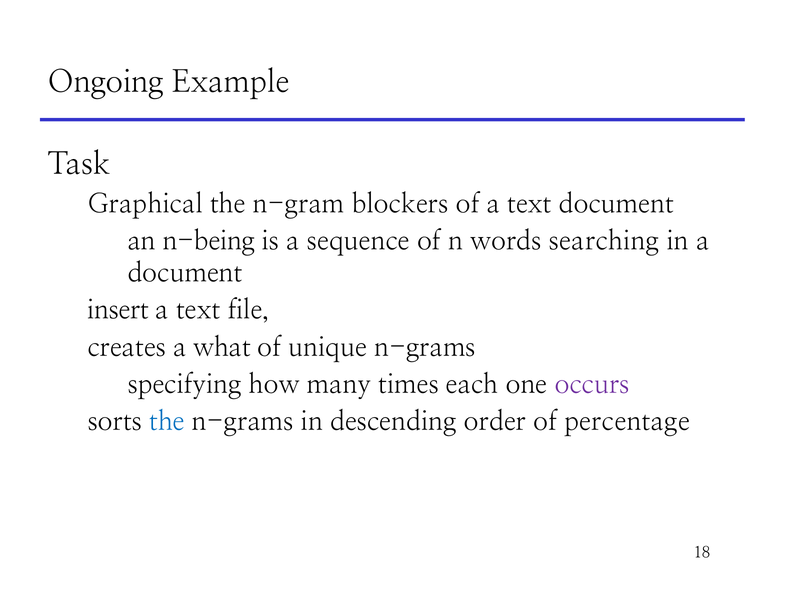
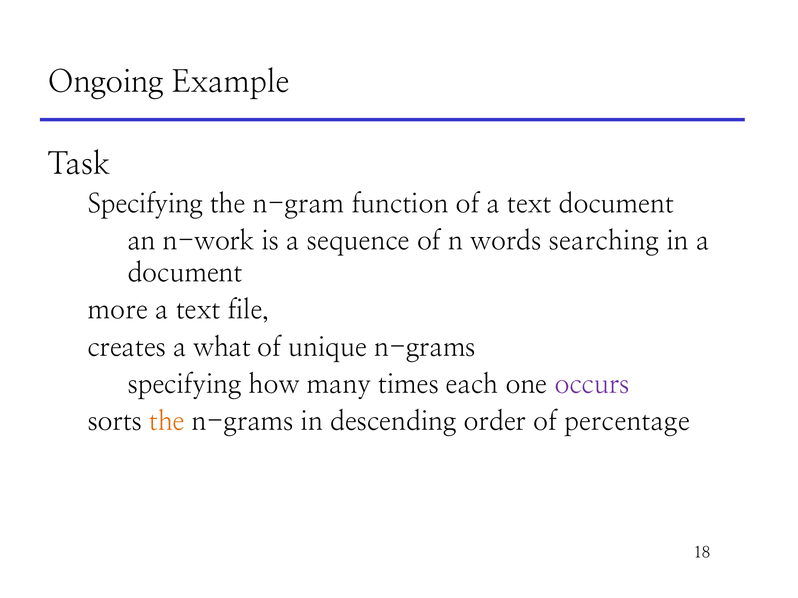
Graphical at (145, 204): Graphical -> Specifying
blockers: blockers -> function
n-being: n-being -> n-work
insert: insert -> more
the at (167, 422) colour: blue -> orange
